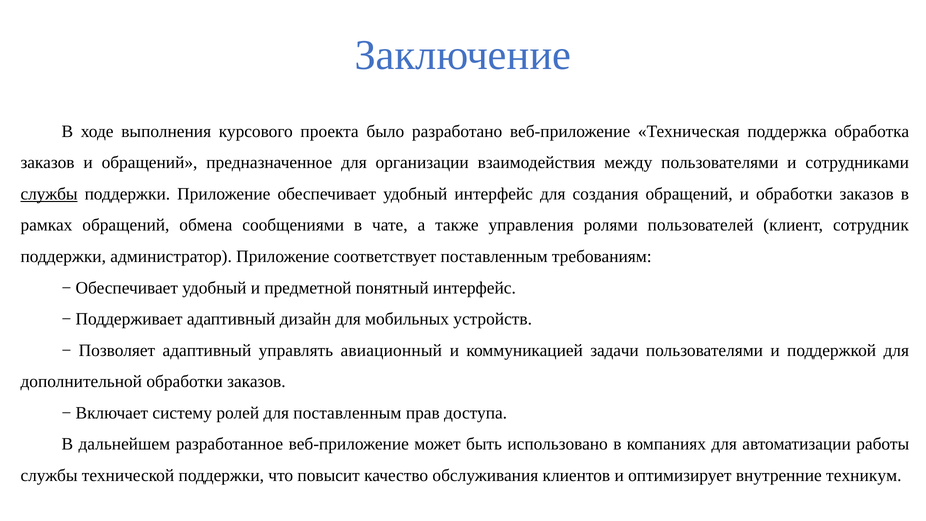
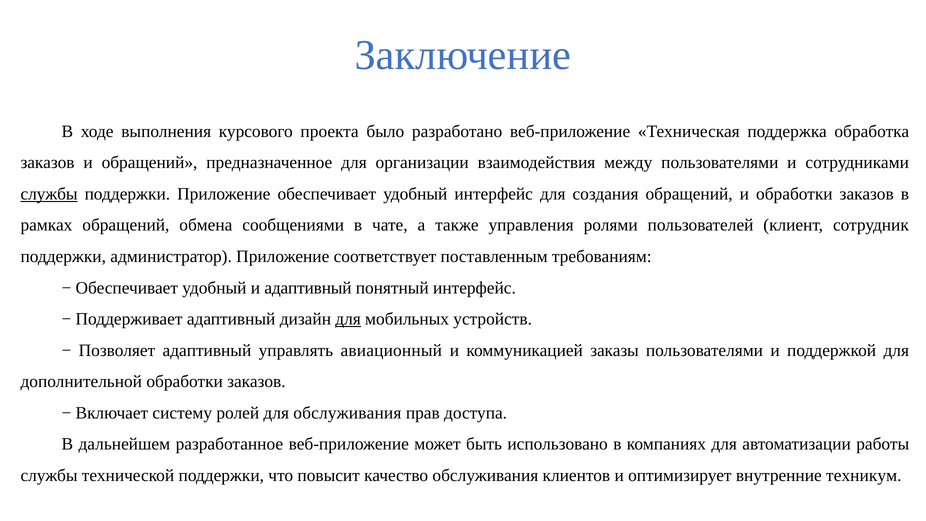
и предметной: предметной -> адаптивный
для at (348, 319) underline: none -> present
задачи: задачи -> заказы
для поставленным: поставленным -> обслуживания
